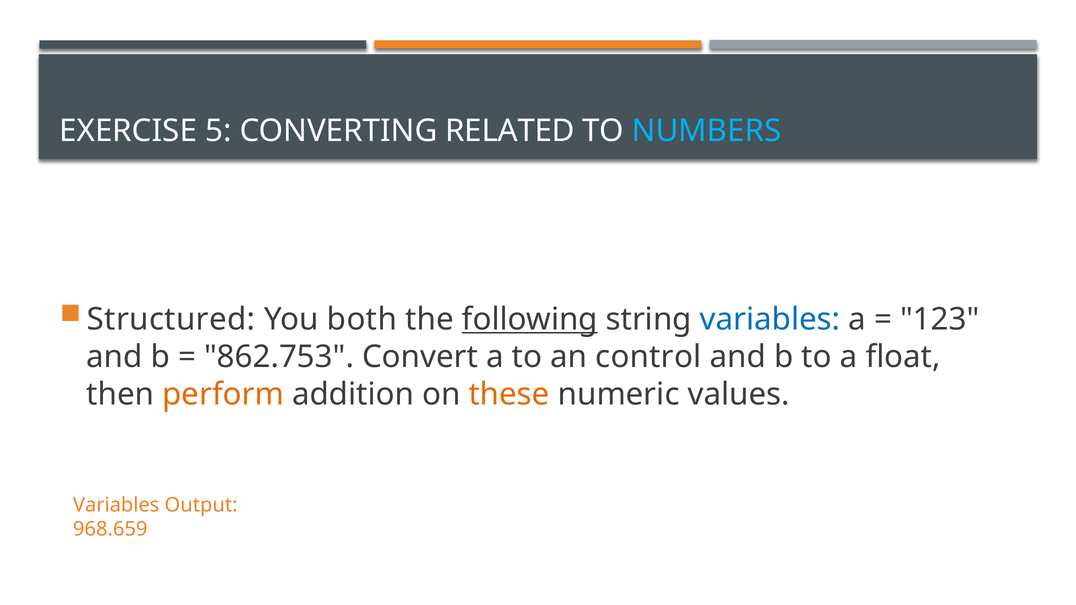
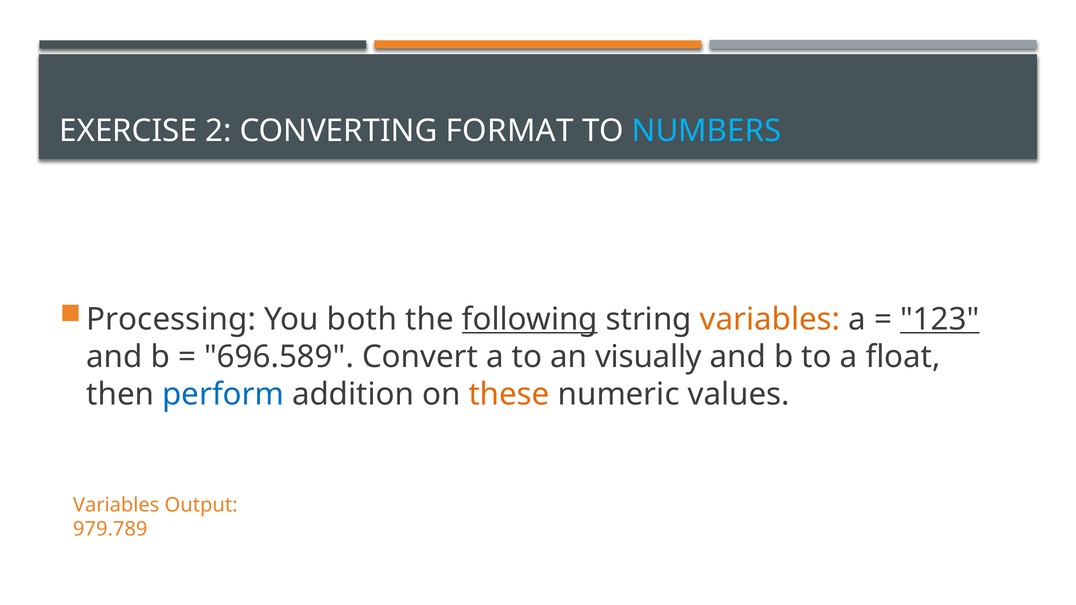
5: 5 -> 2
RELATED: RELATED -> FORMAT
Structured: Structured -> Processing
variables at (770, 319) colour: blue -> orange
123 underline: none -> present
862.753: 862.753 -> 696.589
control: control -> visually
perform colour: orange -> blue
968.659: 968.659 -> 979.789
